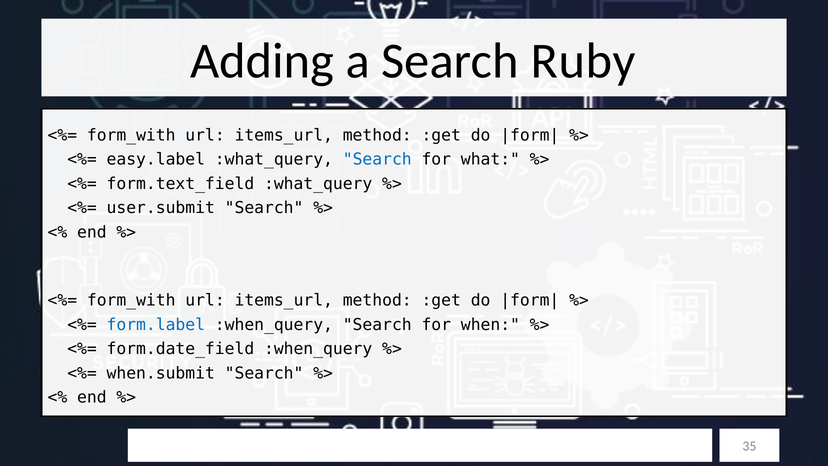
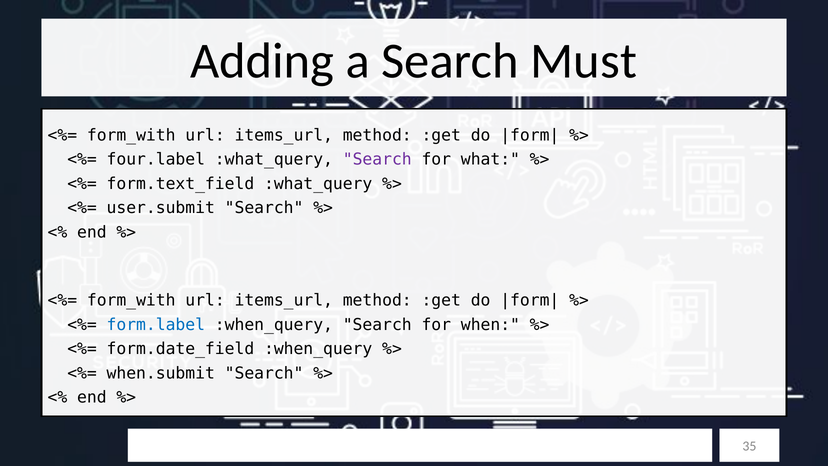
Ruby: Ruby -> Must
easy.label: easy.label -> four.label
Search at (377, 159) colour: blue -> purple
